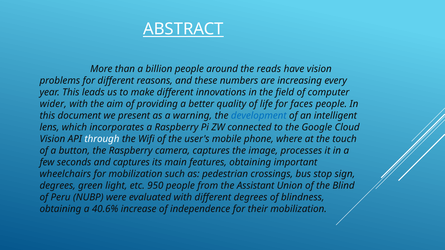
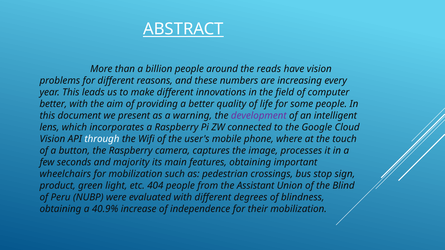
wider at (53, 104): wider -> better
faces: faces -> some
development colour: blue -> purple
and captures: captures -> majority
degrees at (58, 186): degrees -> product
950: 950 -> 404
40.6%: 40.6% -> 40.9%
